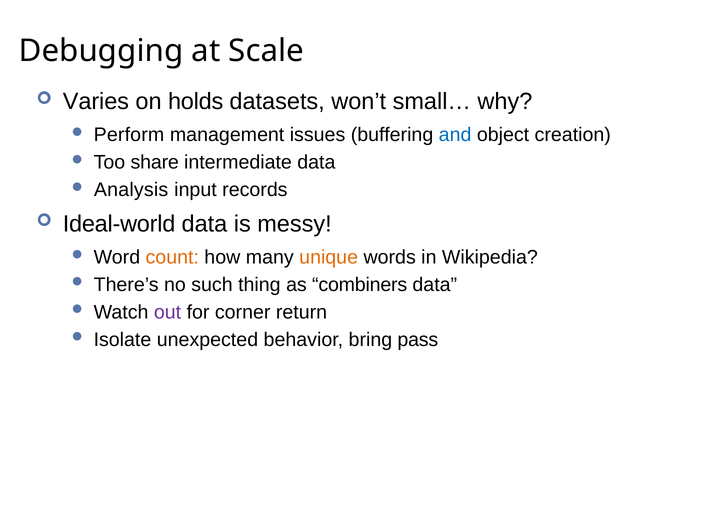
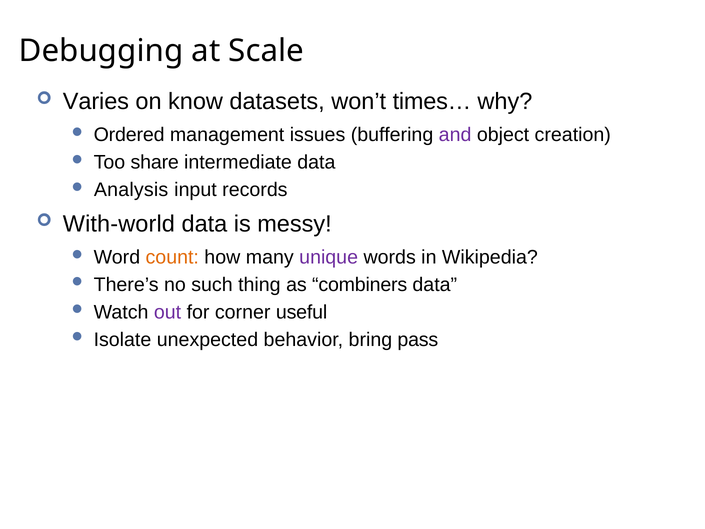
holds: holds -> know
small…: small… -> times…
Perform: Perform -> Ordered
and colour: blue -> purple
Ideal-world: Ideal-world -> With-world
unique colour: orange -> purple
return: return -> useful
